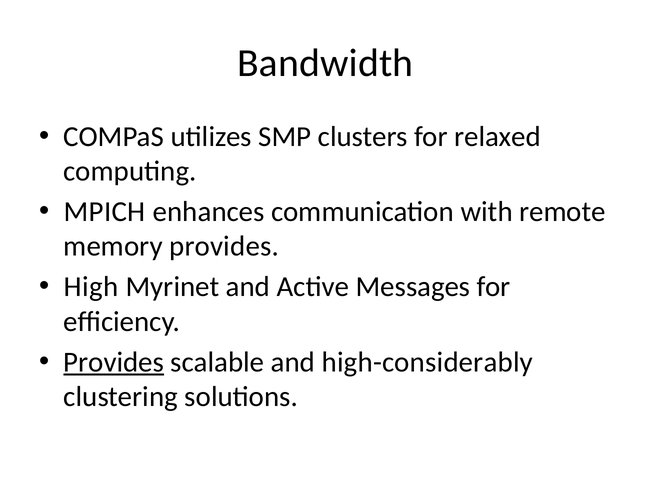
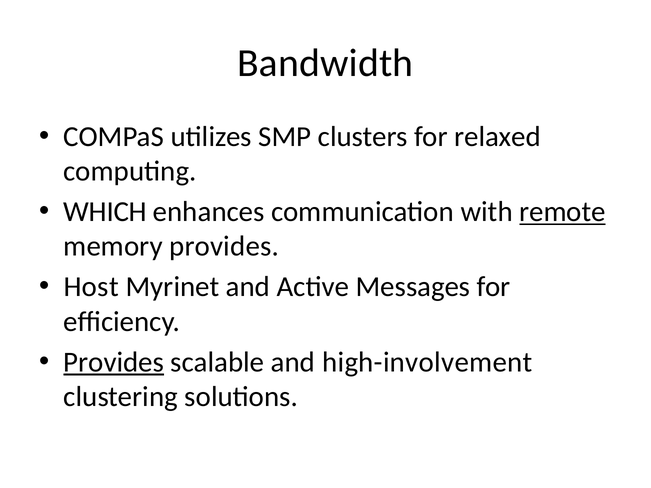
MPICH: MPICH -> WHICH
remote underline: none -> present
High: High -> Host
high-considerably: high-considerably -> high-involvement
